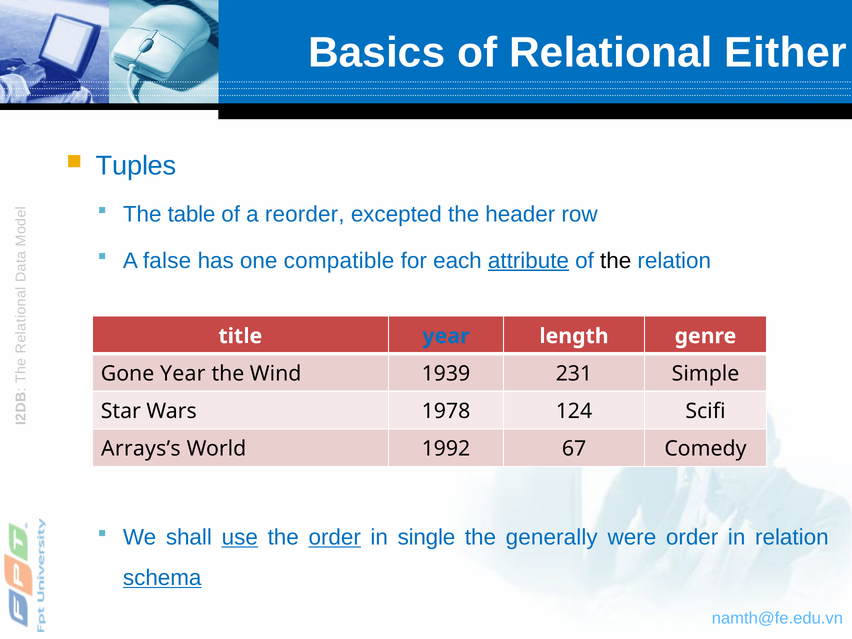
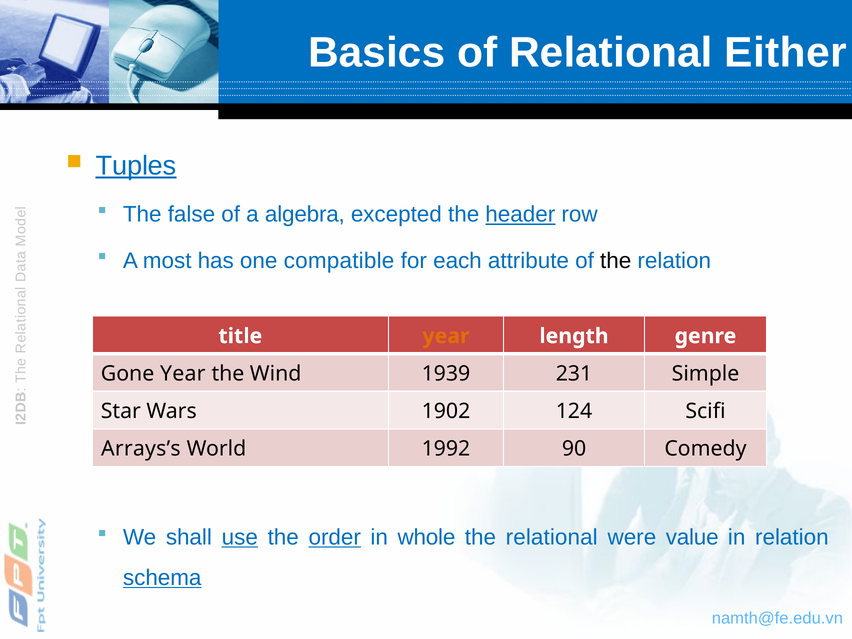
Tuples underline: none -> present
table: table -> false
reorder: reorder -> algebra
header underline: none -> present
false: false -> most
attribute underline: present -> none
year at (446, 336) colour: blue -> orange
1978: 1978 -> 1902
67: 67 -> 90
single: single -> whole
the generally: generally -> relational
were order: order -> value
